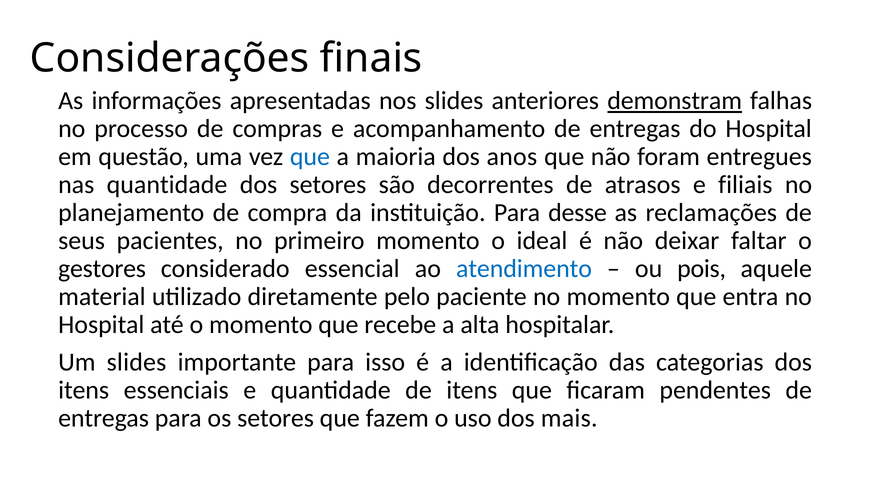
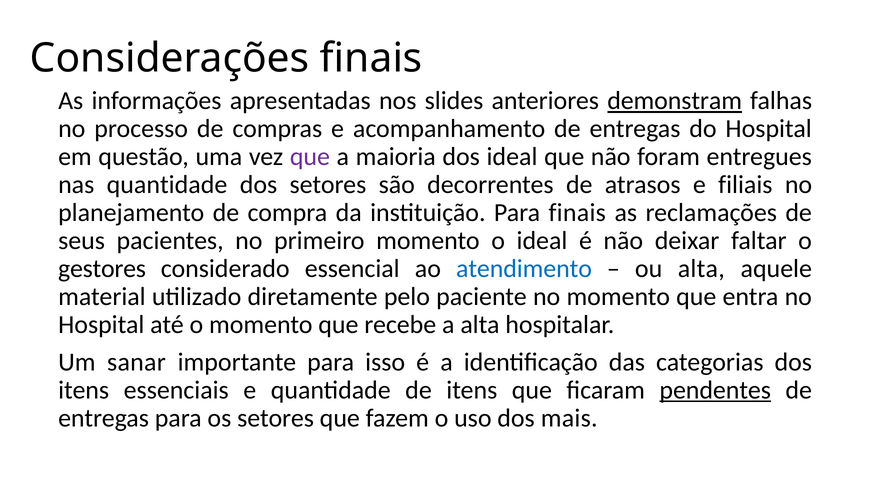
que at (310, 157) colour: blue -> purple
dos anos: anos -> ideal
Para desse: desse -> finais
ou pois: pois -> alta
Um slides: slides -> sanar
pendentes underline: none -> present
